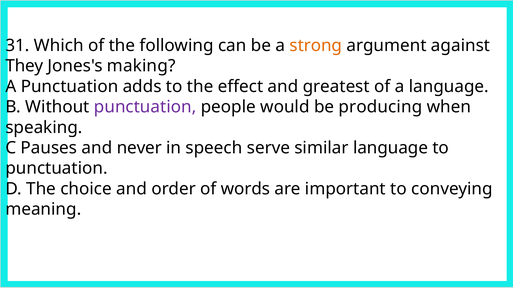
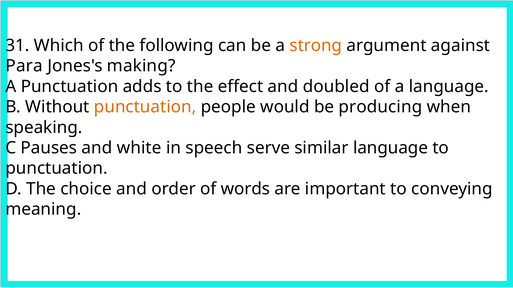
They: They -> Para
greatest: greatest -> doubled
punctuation at (145, 107) colour: purple -> orange
never: never -> white
